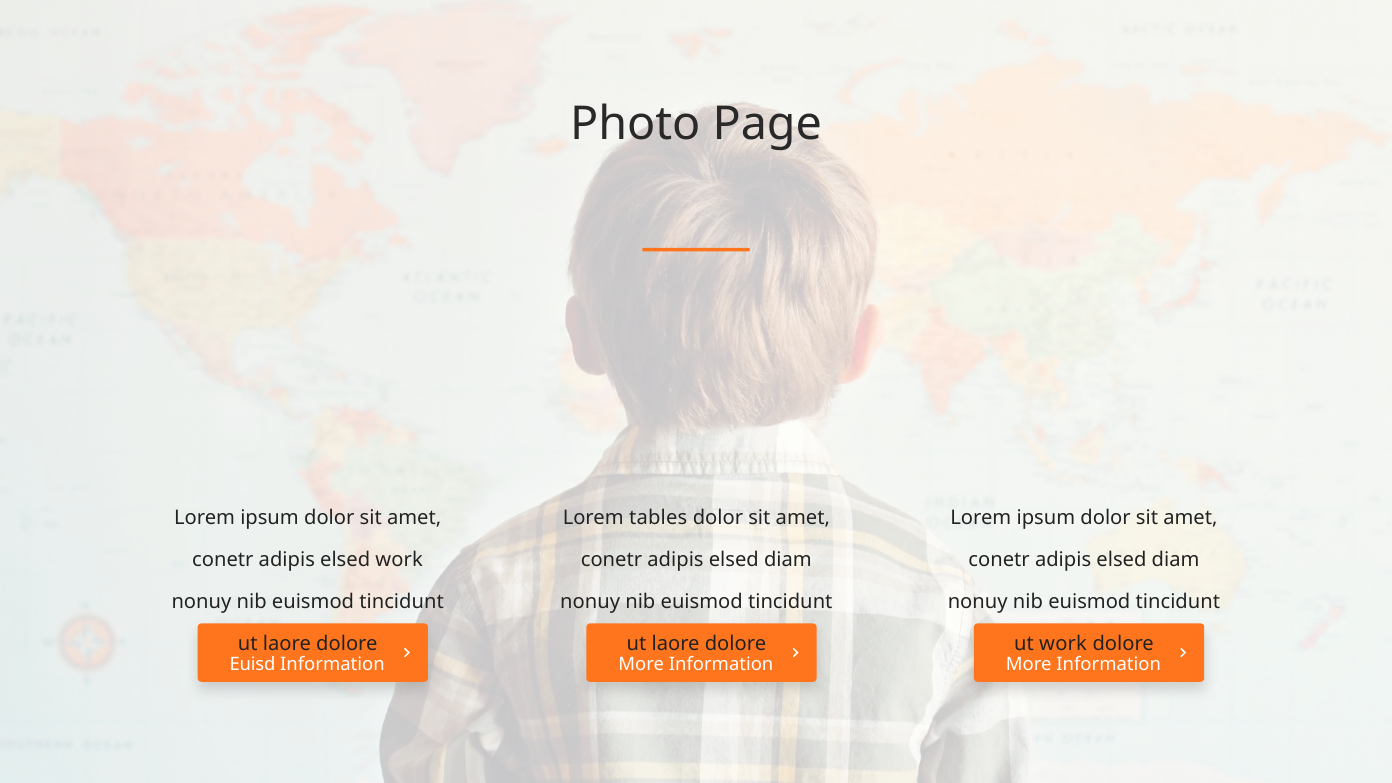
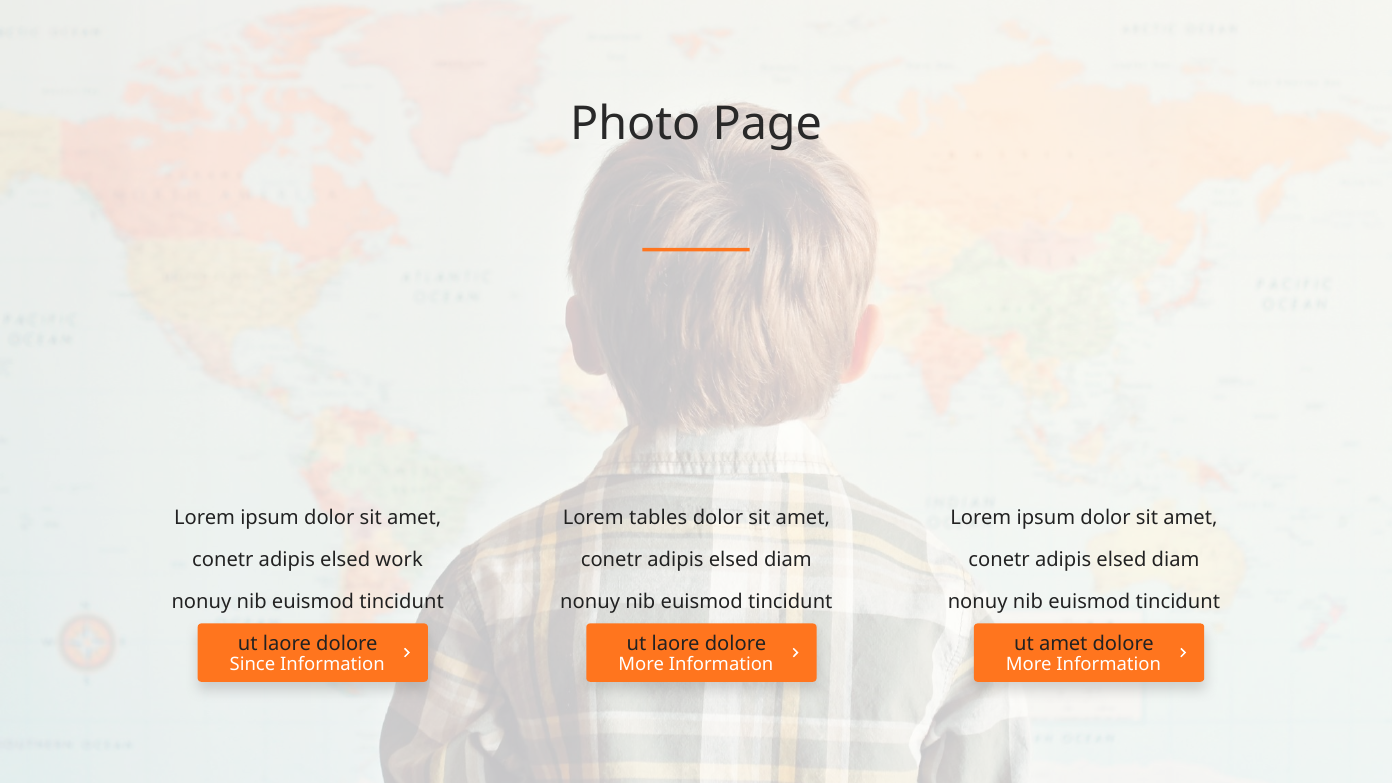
ut work: work -> amet
Euisd: Euisd -> Since
